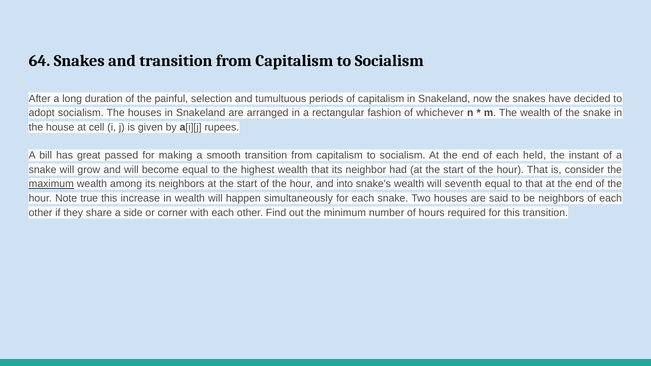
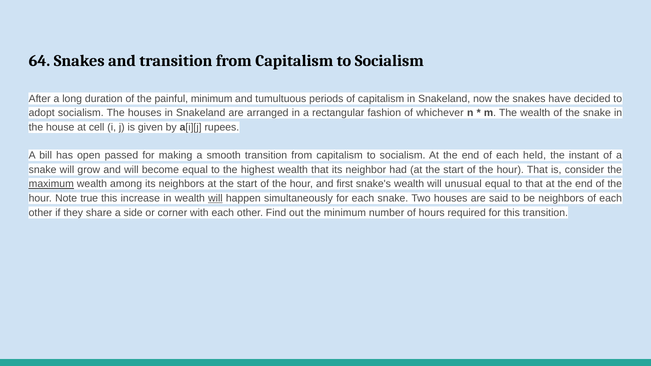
painful selection: selection -> minimum
great: great -> open
into: into -> first
seventh: seventh -> unusual
will at (215, 198) underline: none -> present
